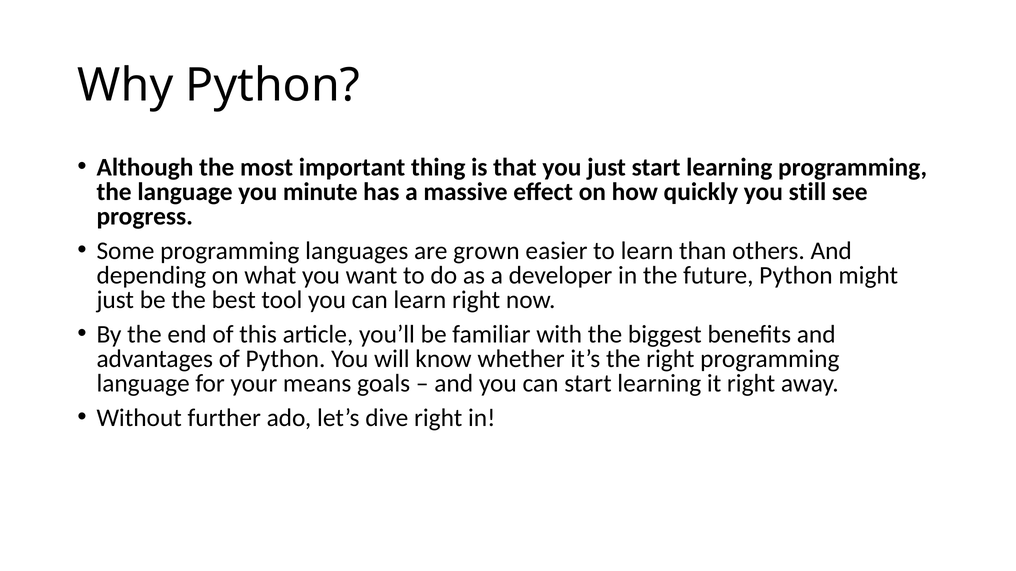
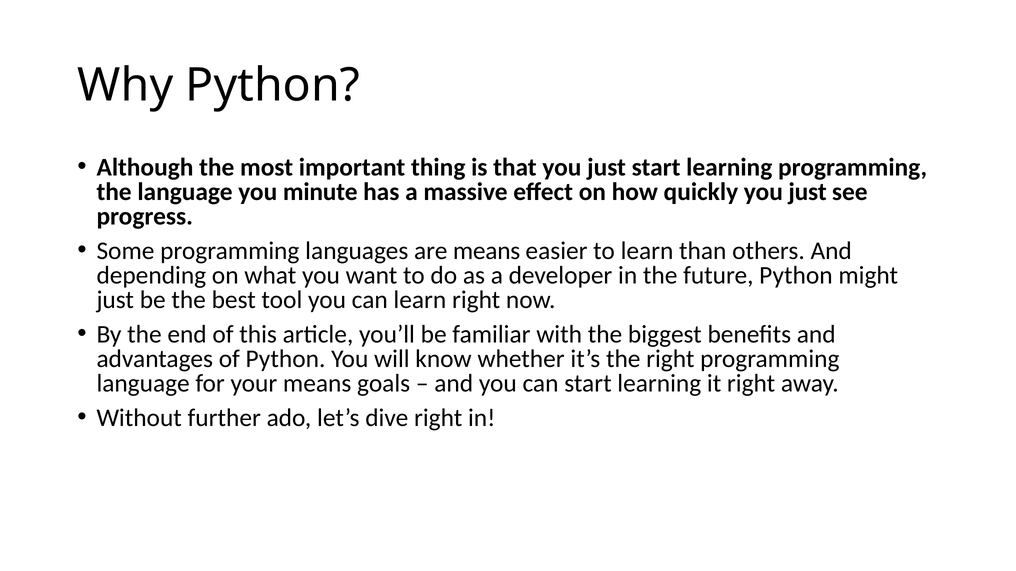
quickly you still: still -> just
are grown: grown -> means
